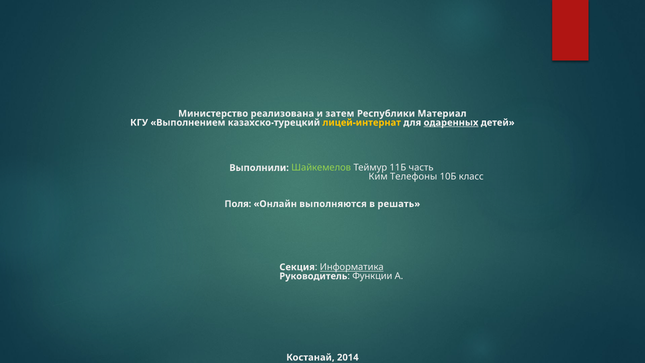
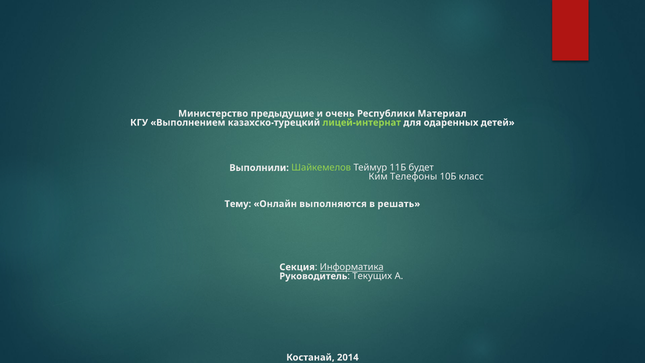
реализована: реализована -> предыдущие
затем: затем -> очень
лицей-интернат colour: yellow -> light green
одаренных underline: present -> none
часть: часть -> будет
Поля: Поля -> Тему
Функции: Функции -> Текущих
